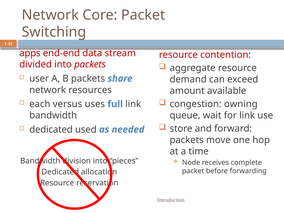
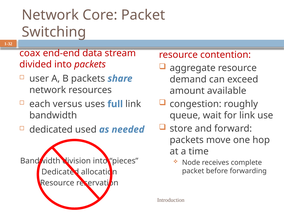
apps: apps -> coax
owning: owning -> roughly
